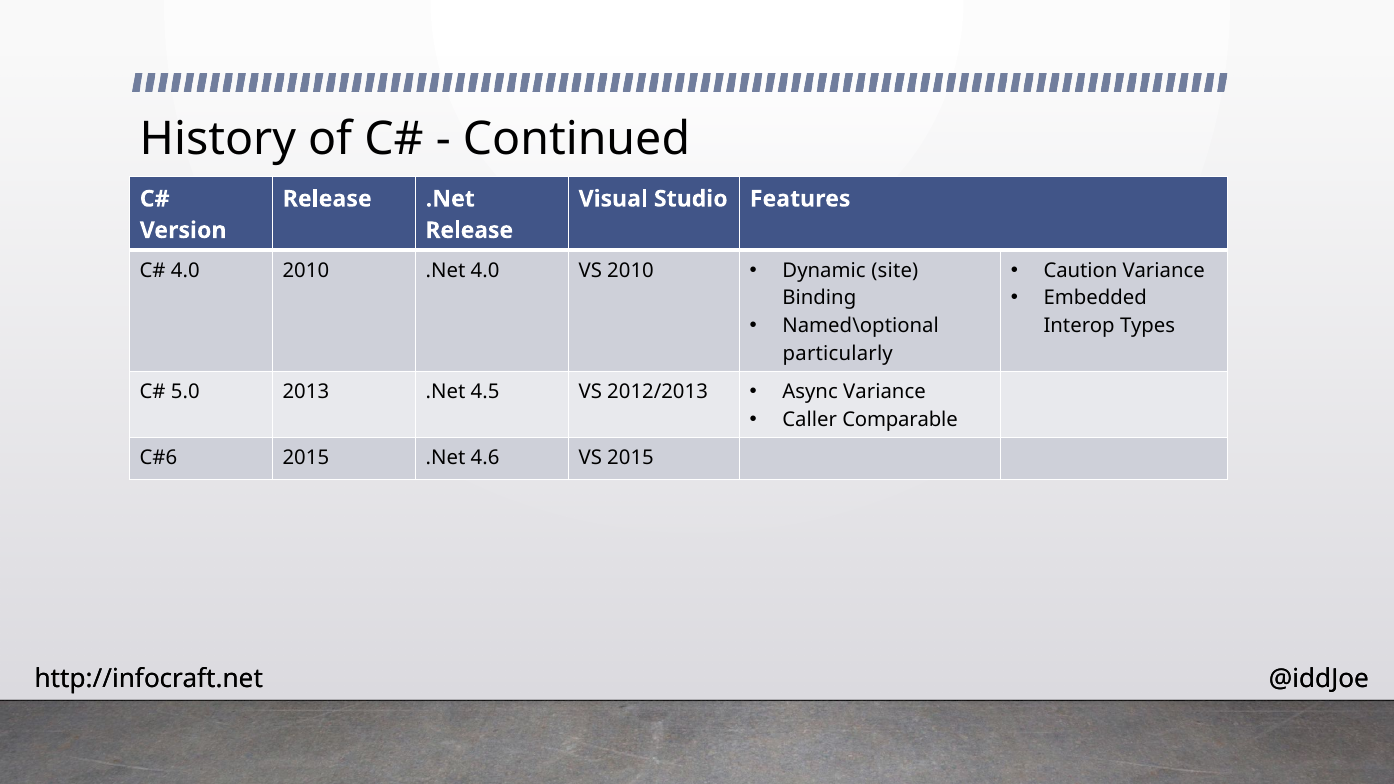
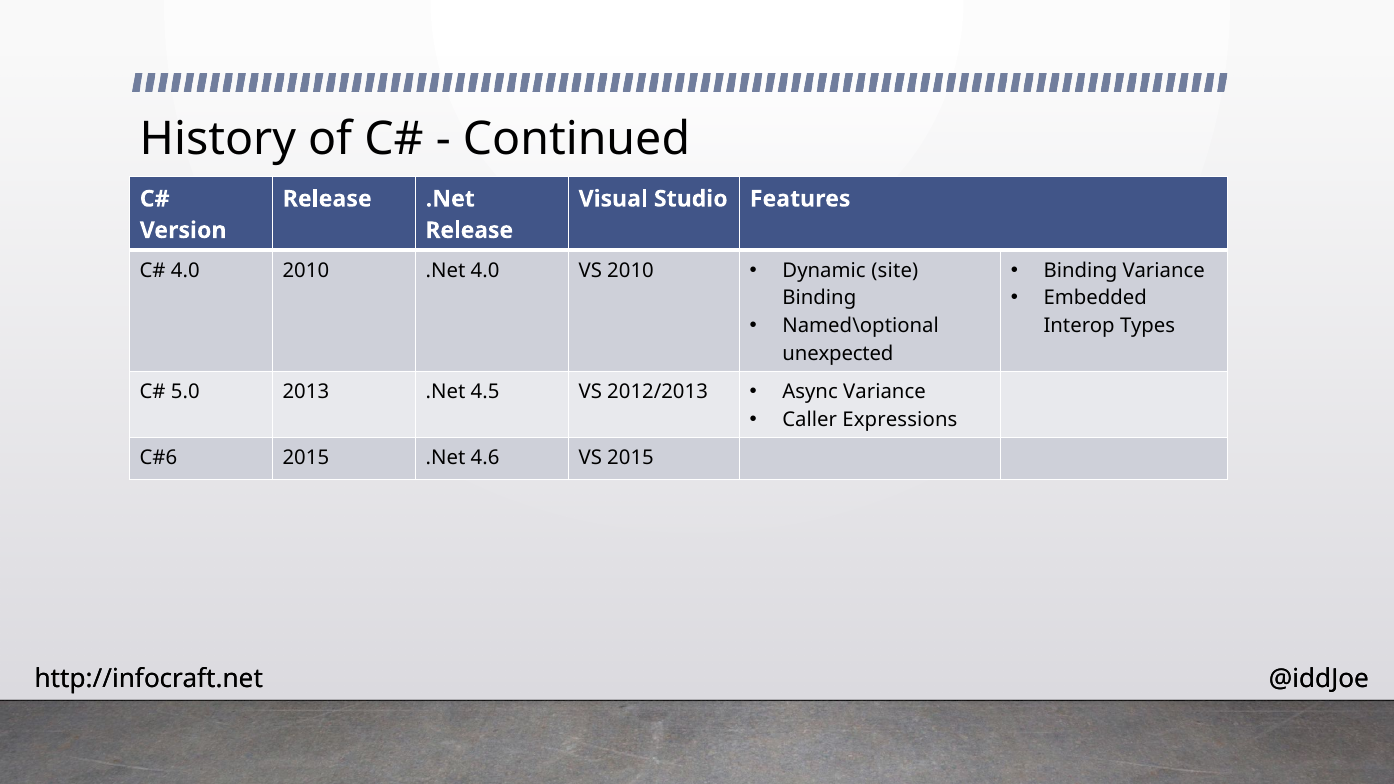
Caution at (1080, 270): Caution -> Binding
particularly: particularly -> unexpected
Comparable: Comparable -> Expressions
